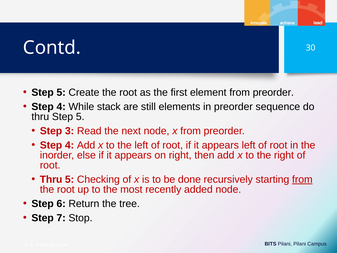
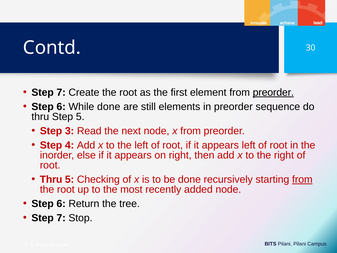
5 at (61, 92): 5 -> 7
preorder at (273, 92) underline: none -> present
4 at (61, 107): 4 -> 6
While stack: stack -> done
